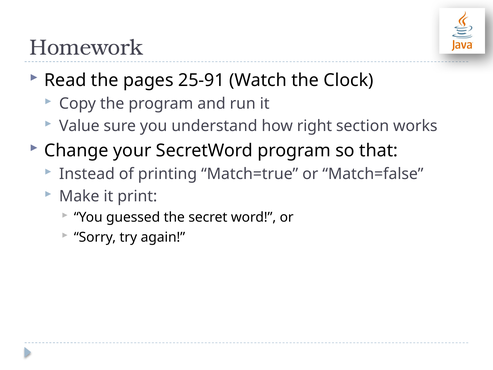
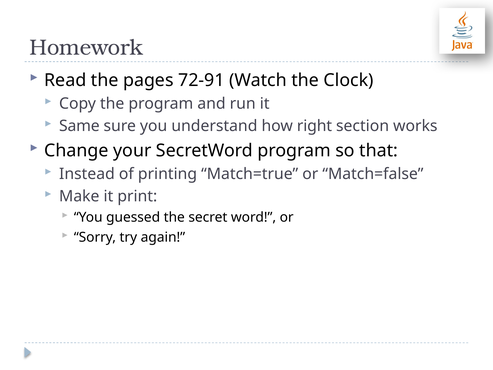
25-91: 25-91 -> 72-91
Value: Value -> Same
